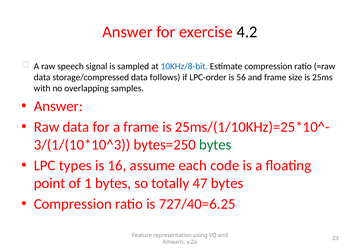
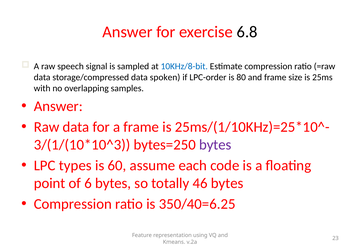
4.2: 4.2 -> 6.8
follows: follows -> spoken
56: 56 -> 80
bytes at (215, 144) colour: green -> purple
16: 16 -> 60
1: 1 -> 6
47: 47 -> 46
727/40=6.25: 727/40=6.25 -> 350/40=6.25
